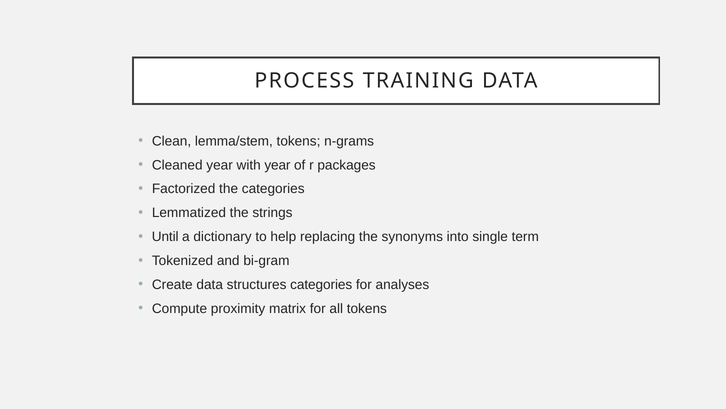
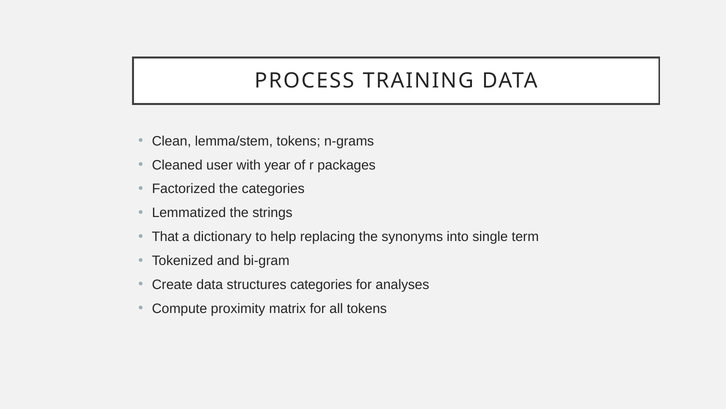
Cleaned year: year -> user
Until: Until -> That
